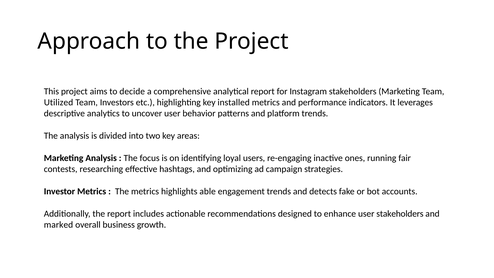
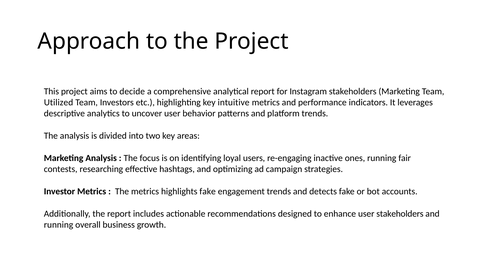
installed: installed -> intuitive
highlights able: able -> fake
marked at (58, 225): marked -> running
